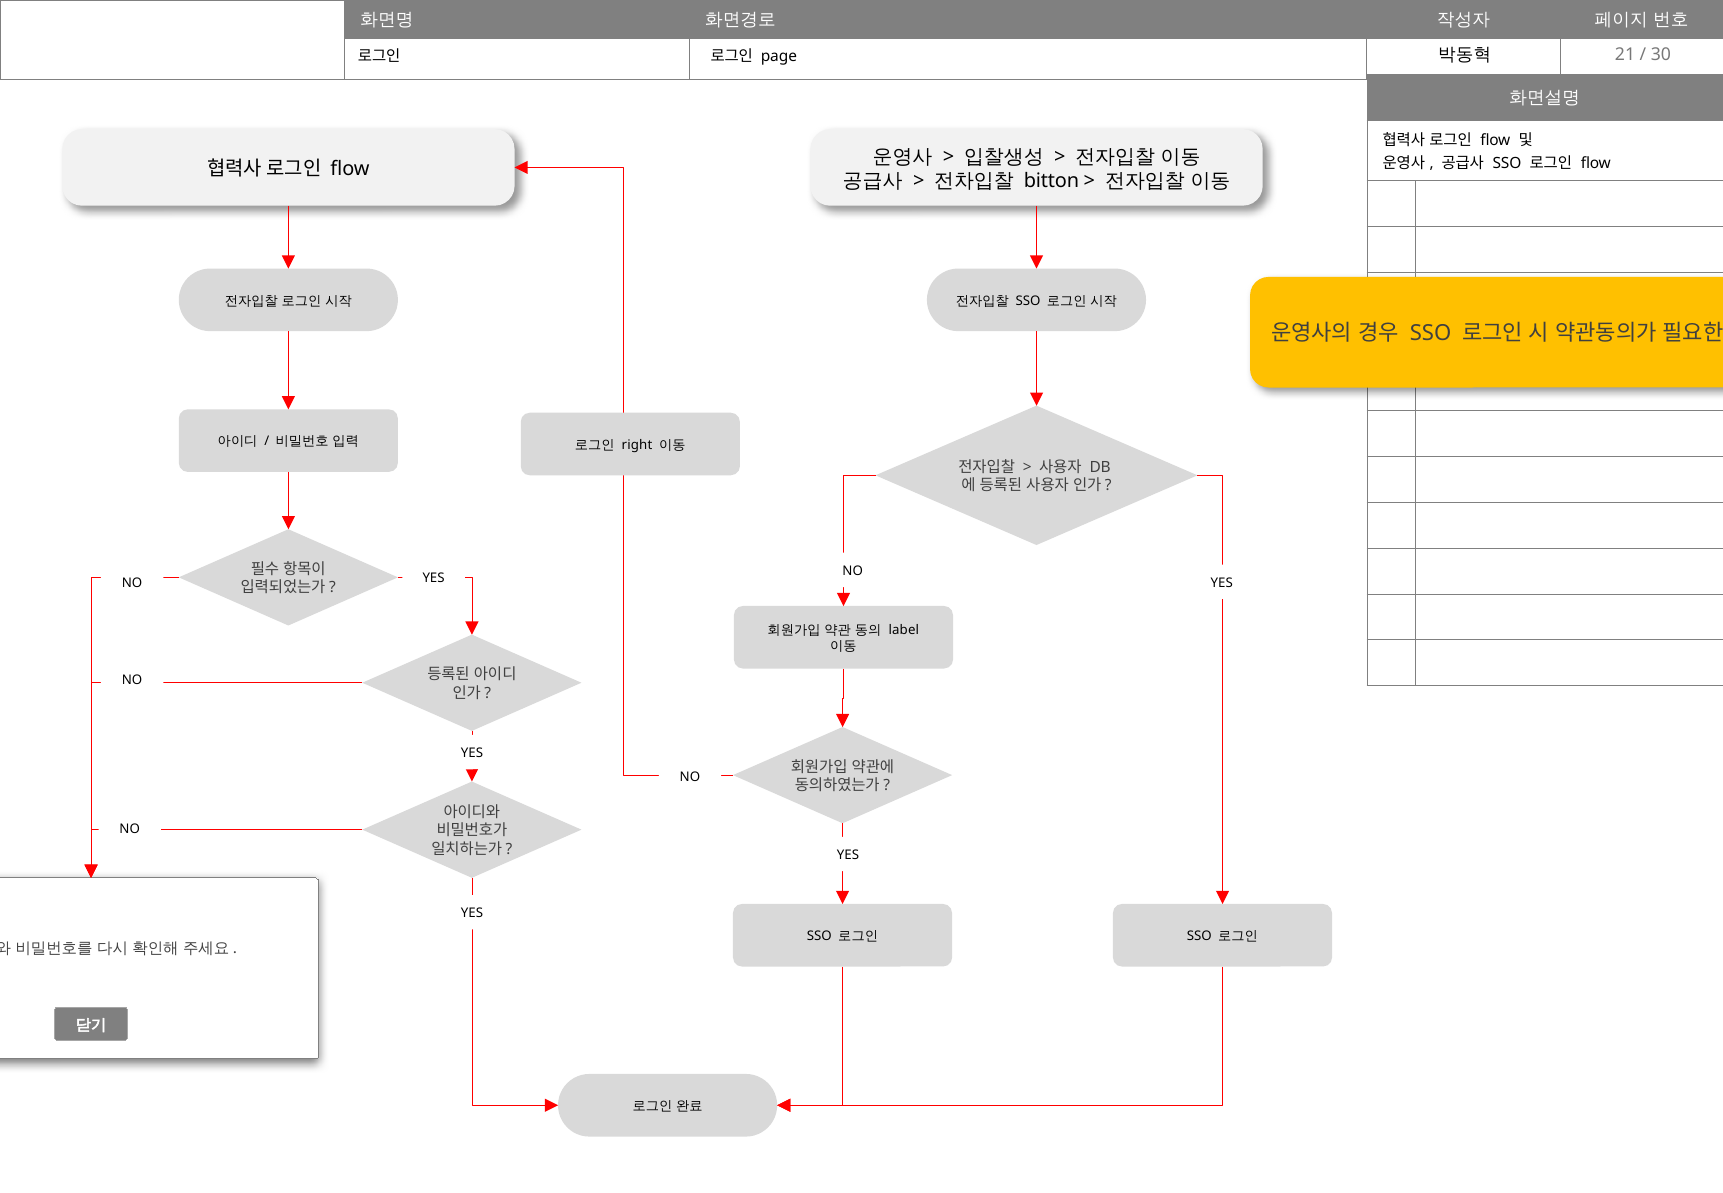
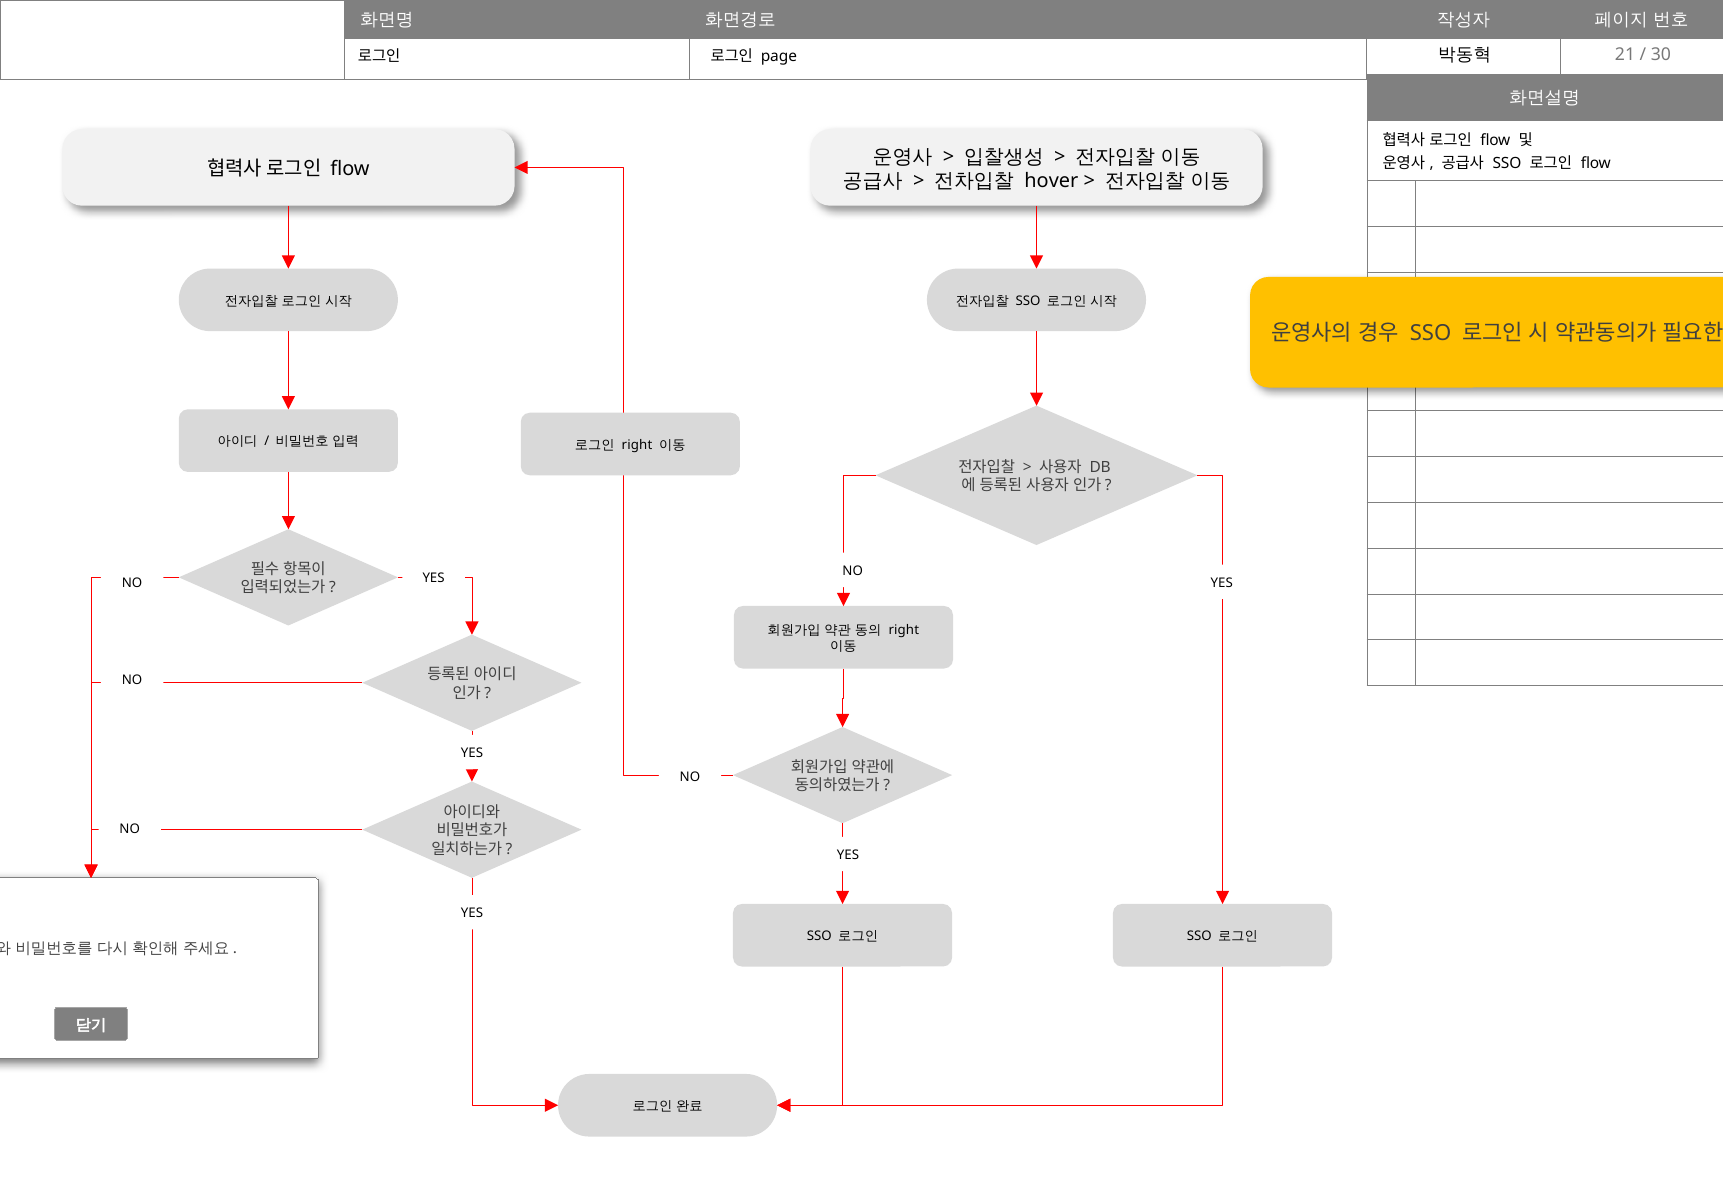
bitton: bitton -> hover
label at (904, 630): label -> right
